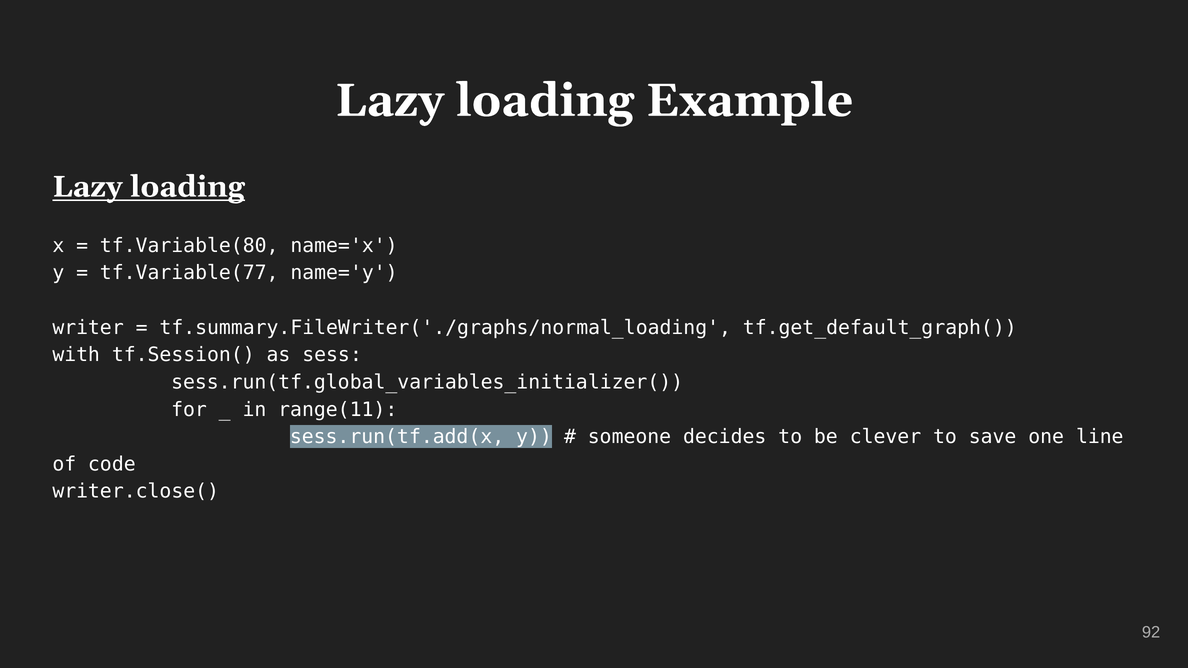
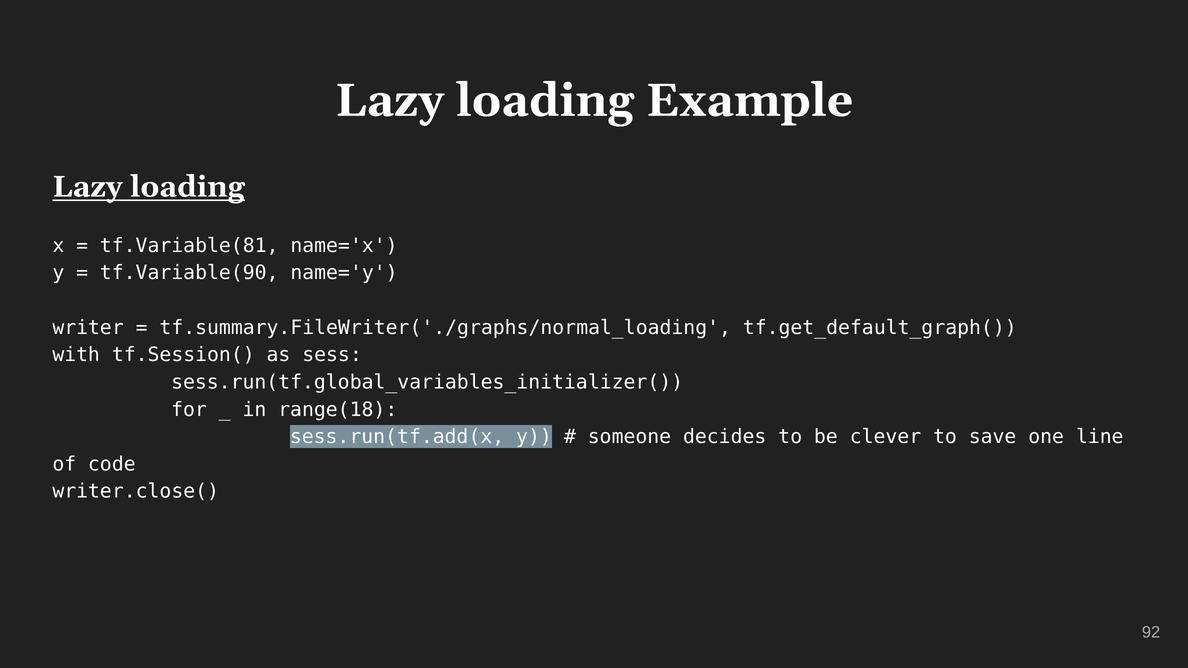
tf.Variable(80: tf.Variable(80 -> tf.Variable(81
tf.Variable(77: tf.Variable(77 -> tf.Variable(90
range(11: range(11 -> range(18
